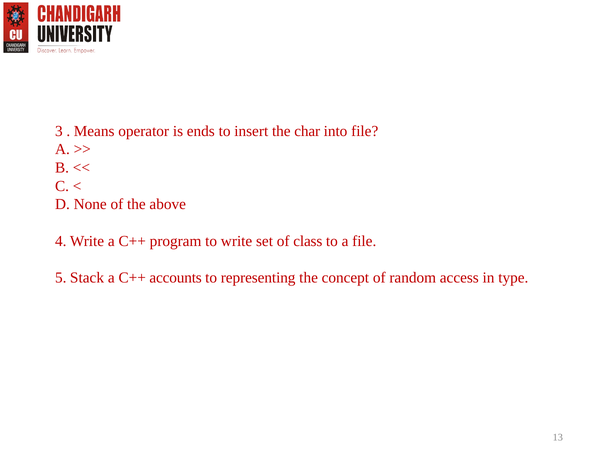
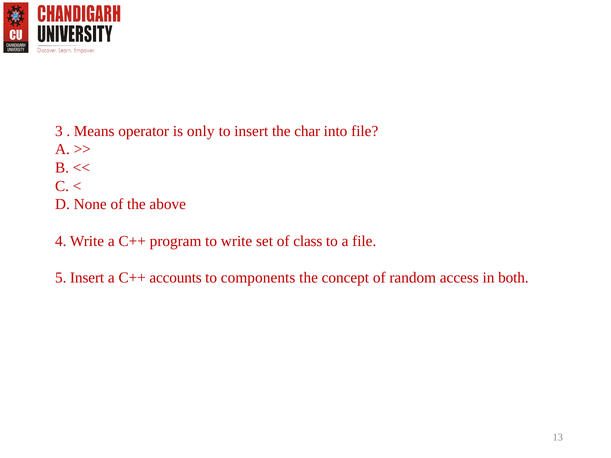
ends: ends -> only
5 Stack: Stack -> Insert
representing: representing -> components
type: type -> both
